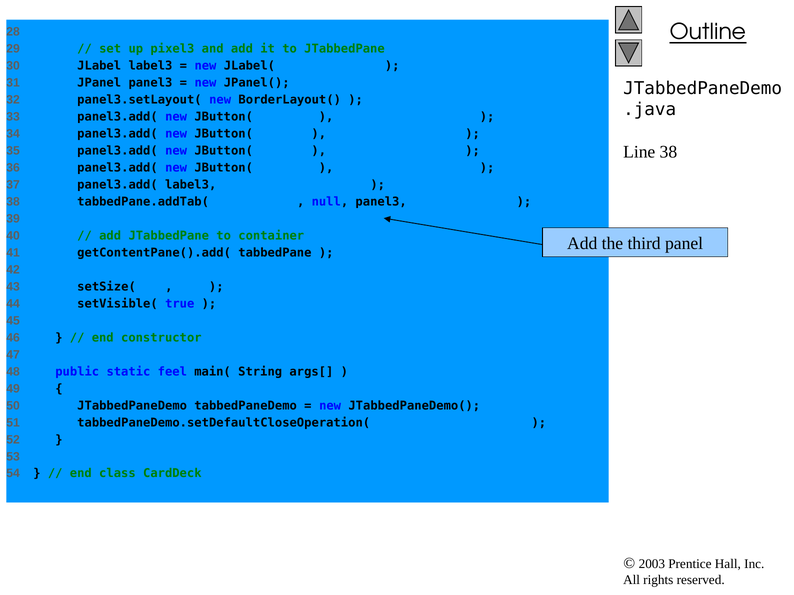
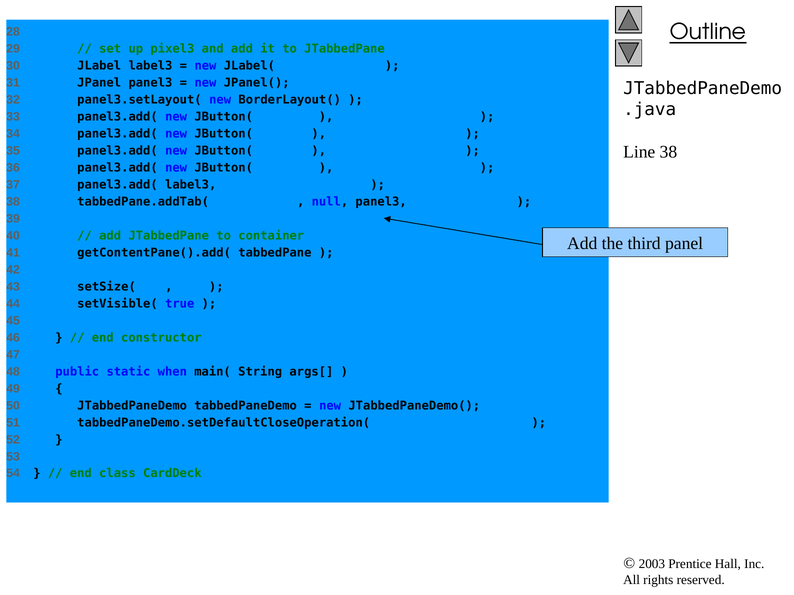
feel: feel -> when
